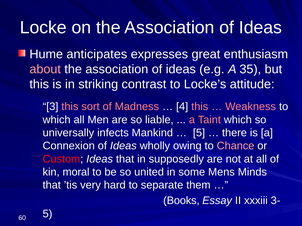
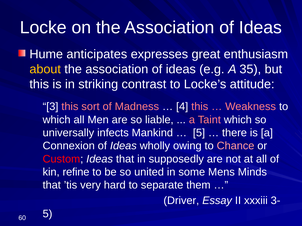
about colour: pink -> yellow
moral: moral -> refine
Books: Books -> Driver
